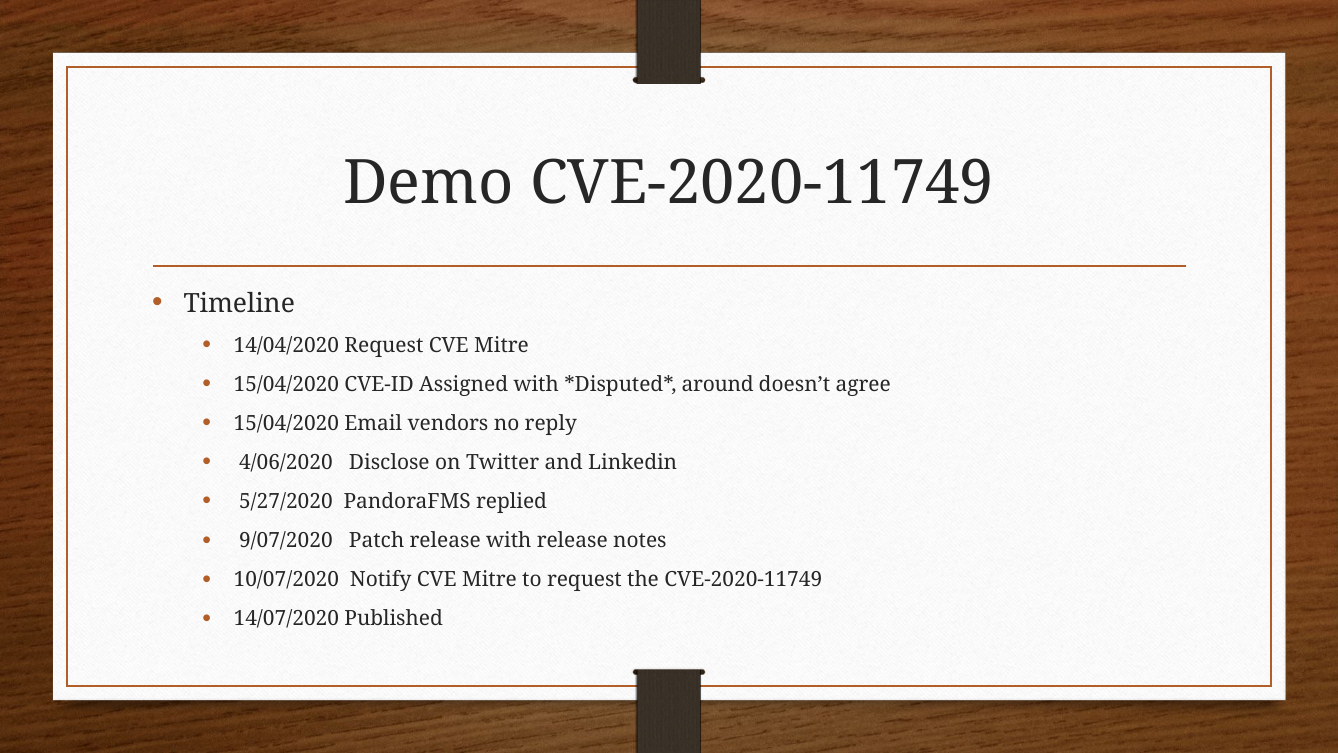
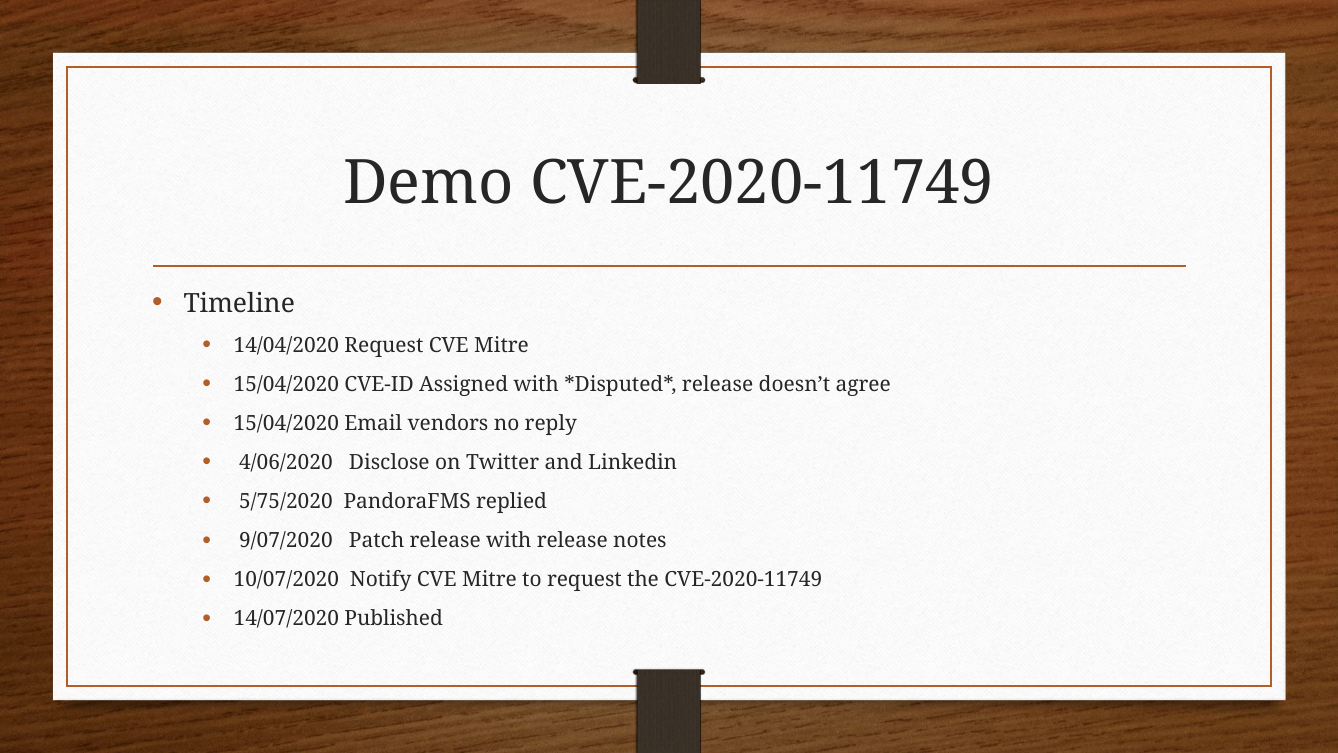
around at (718, 384): around -> release
5/27/2020: 5/27/2020 -> 5/75/2020
